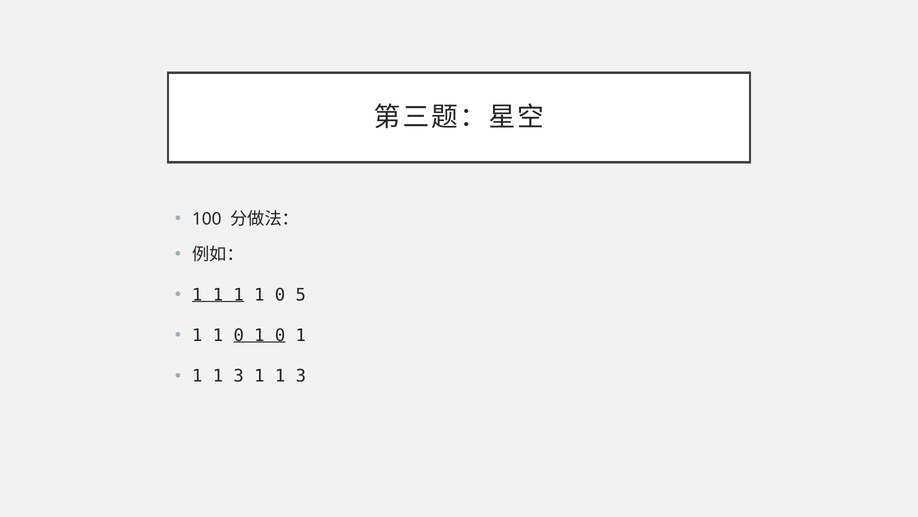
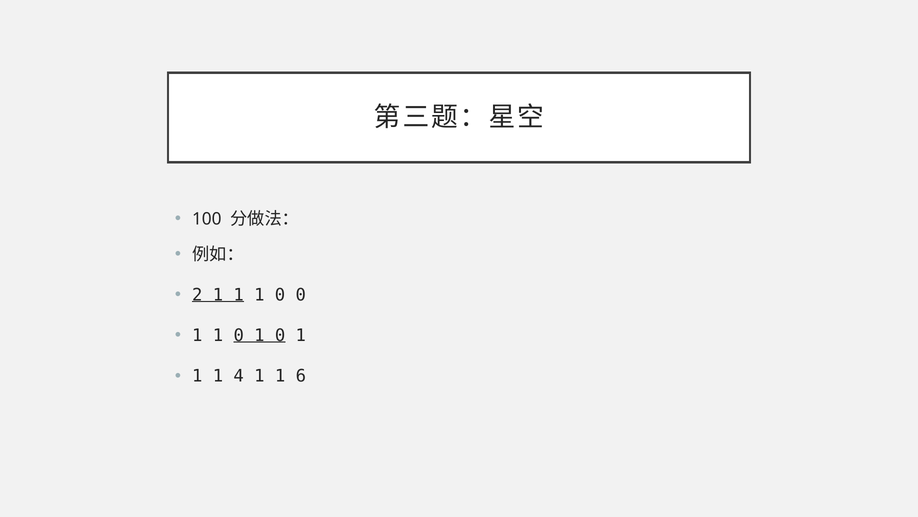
1 at (197, 295): 1 -> 2
0 5: 5 -> 0
3 at (239, 376): 3 -> 4
3 at (301, 376): 3 -> 6
